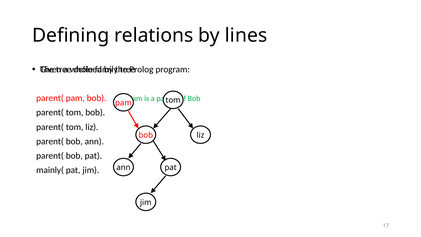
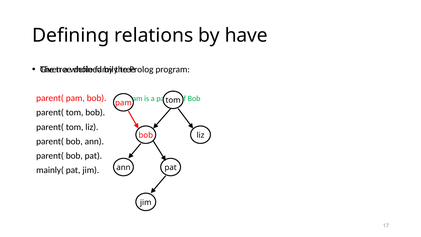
lines: lines -> have
